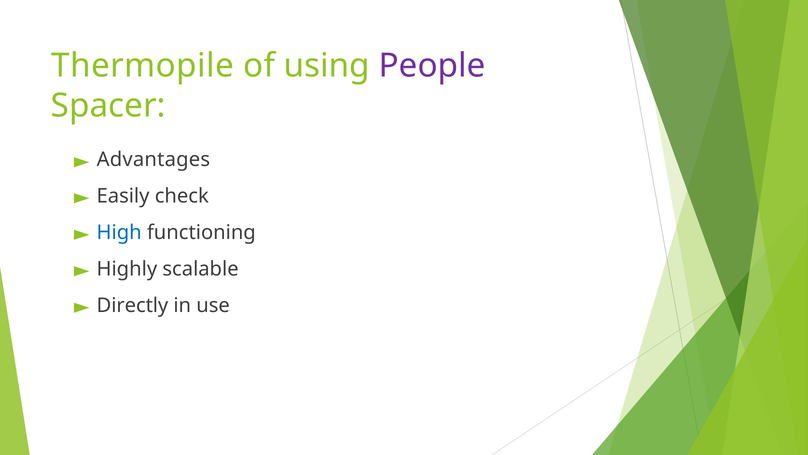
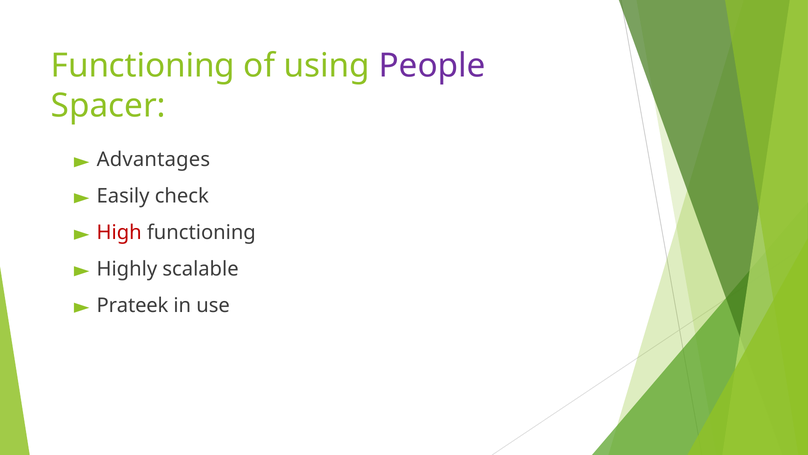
Thermopile at (143, 66): Thermopile -> Functioning
High colour: blue -> red
Directly: Directly -> Prateek
